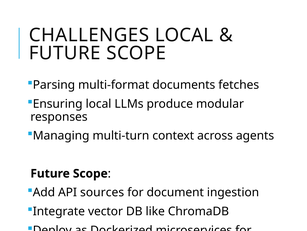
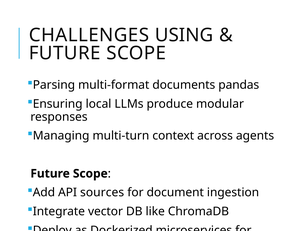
CHALLENGES LOCAL: LOCAL -> USING
fetches: fetches -> pandas
